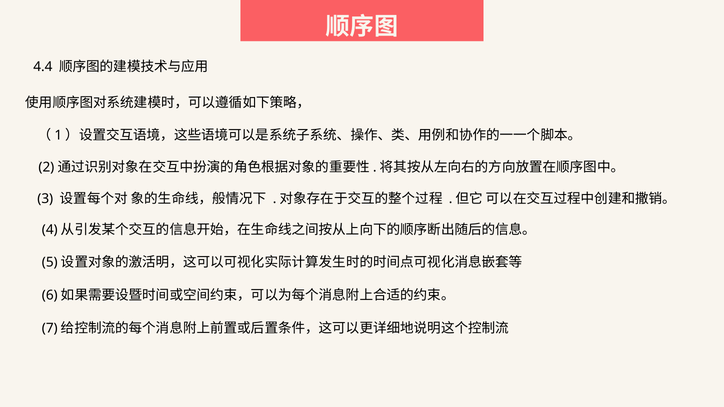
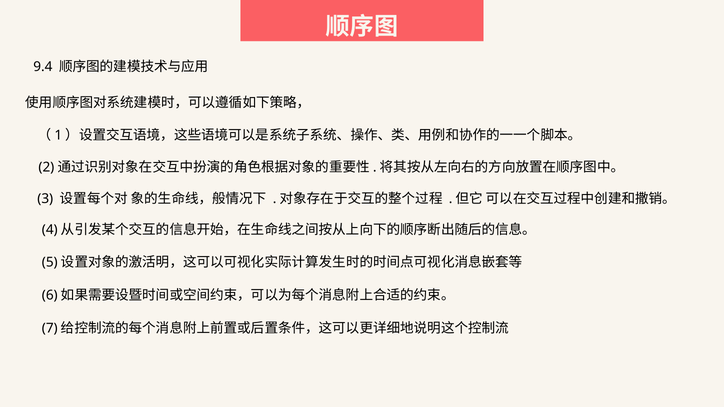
4.4: 4.4 -> 9.4
